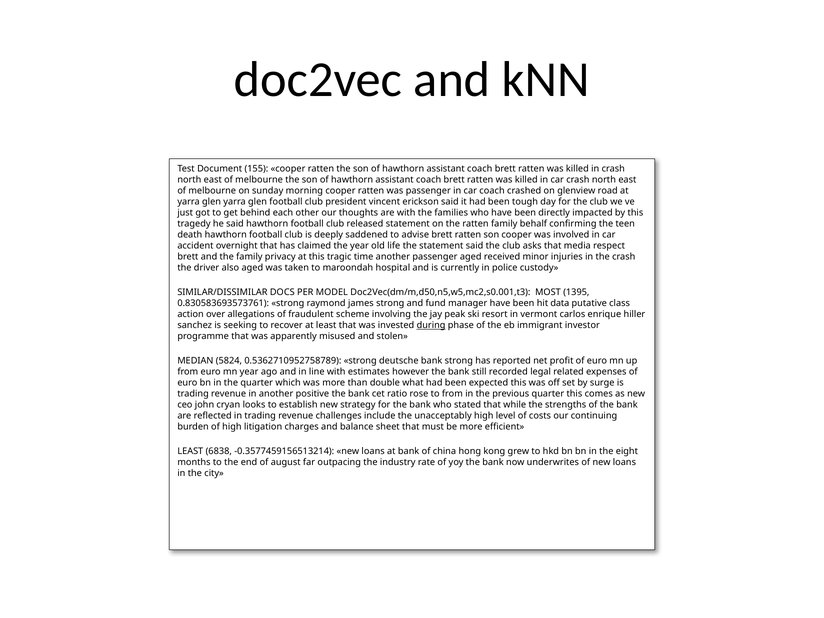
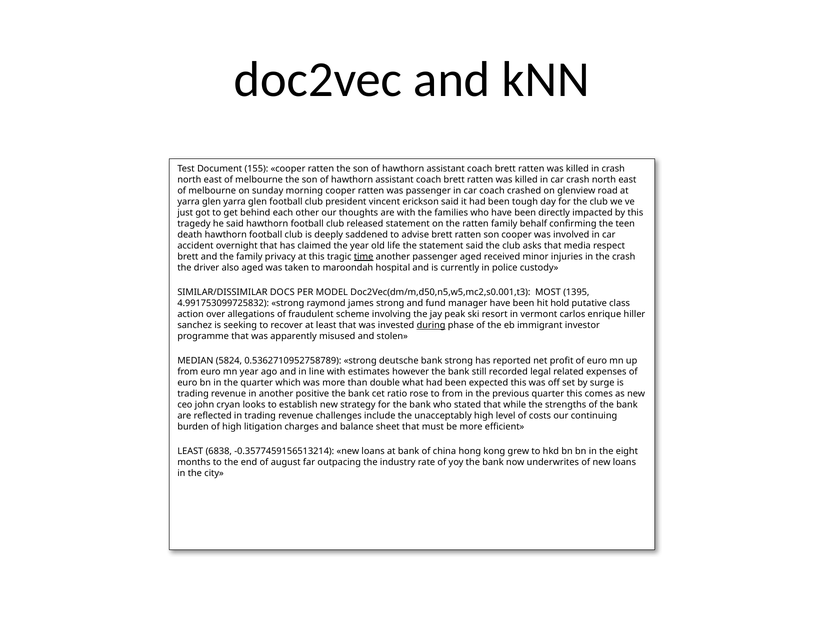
time underline: none -> present
0.830583693573761: 0.830583693573761 -> 4.991753099725832
data: data -> hold
